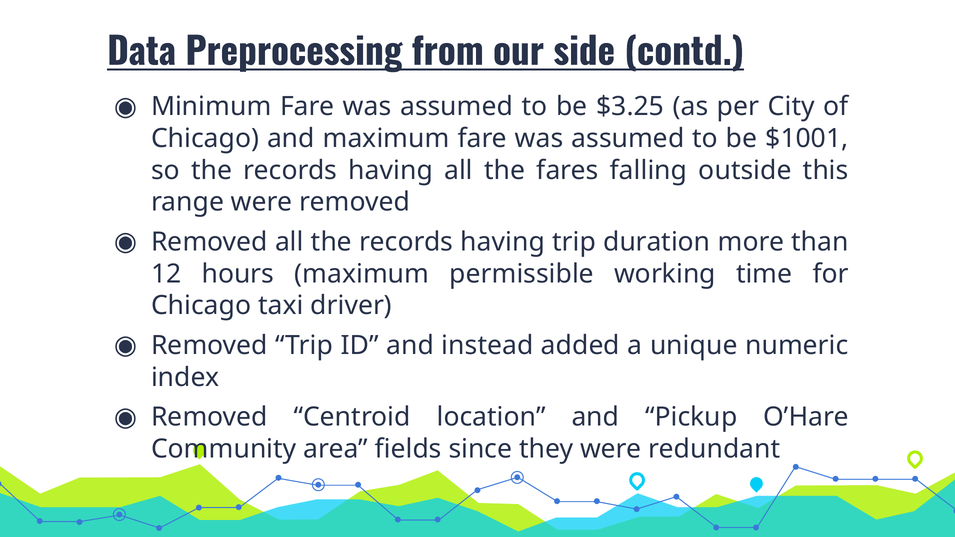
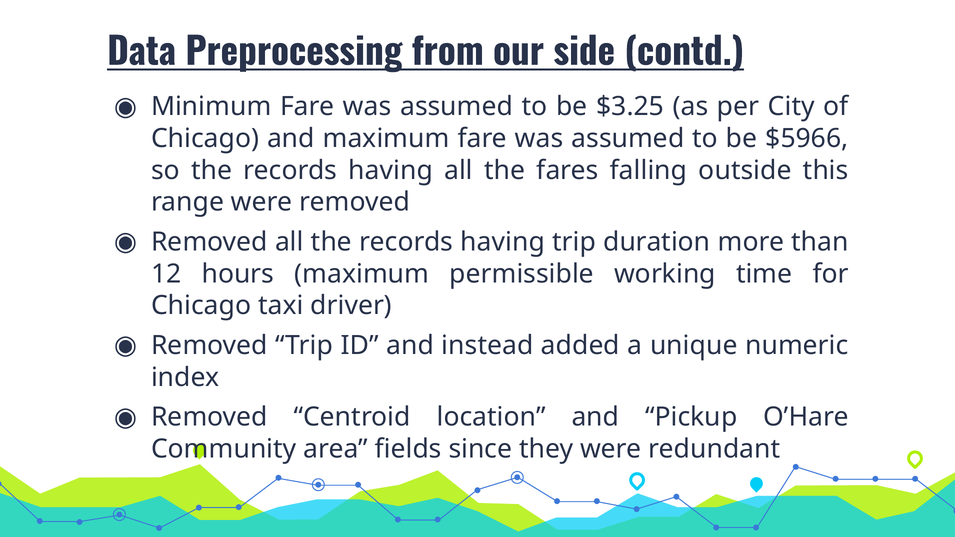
$1001: $1001 -> $5966
